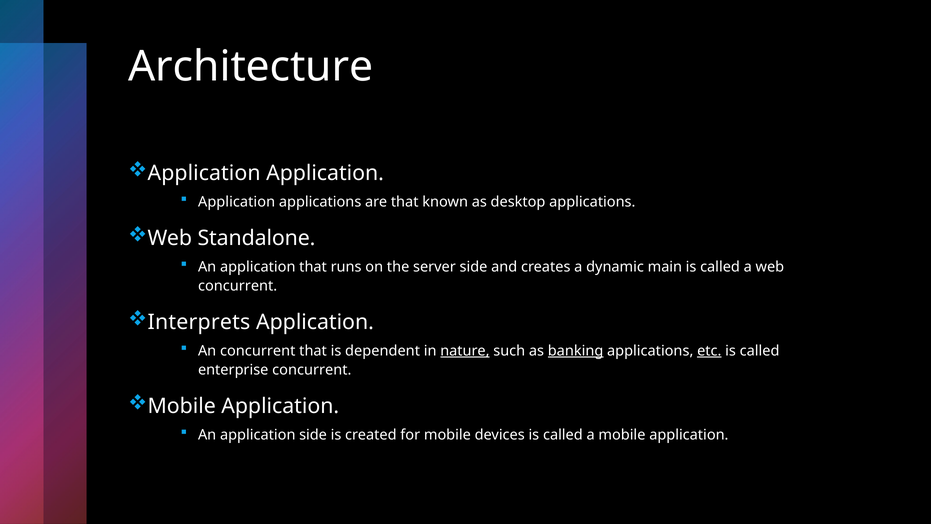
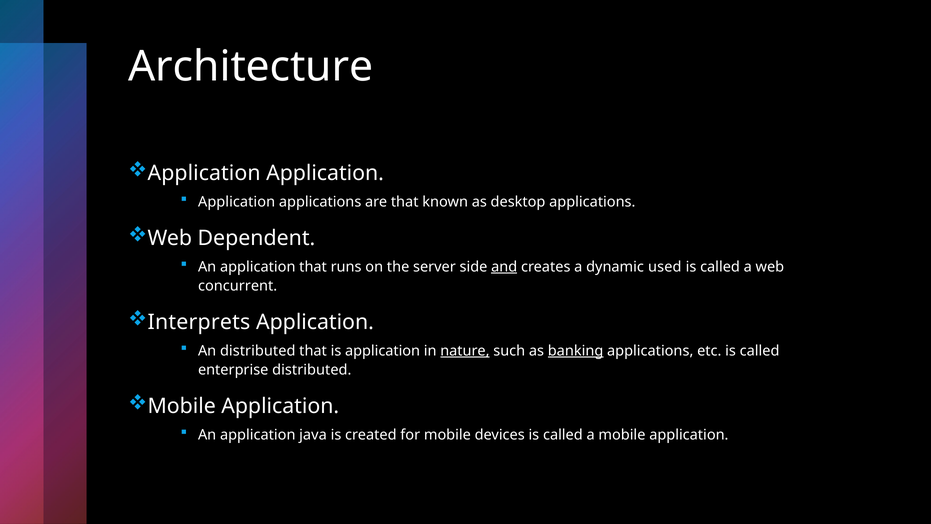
Standalone: Standalone -> Dependent
and underline: none -> present
main: main -> used
An concurrent: concurrent -> distributed
is dependent: dependent -> application
etc underline: present -> none
enterprise concurrent: concurrent -> distributed
application side: side -> java
